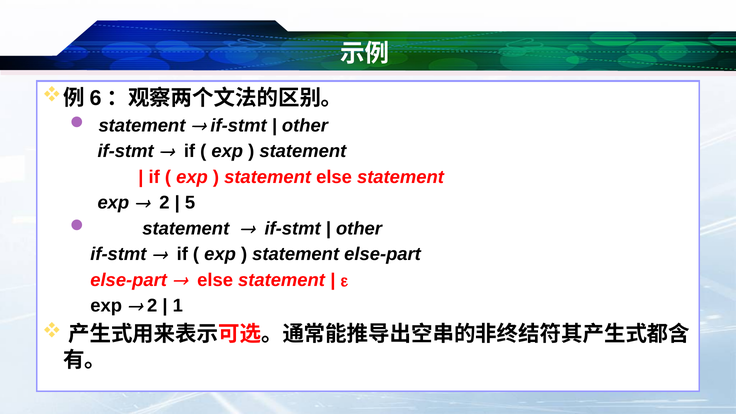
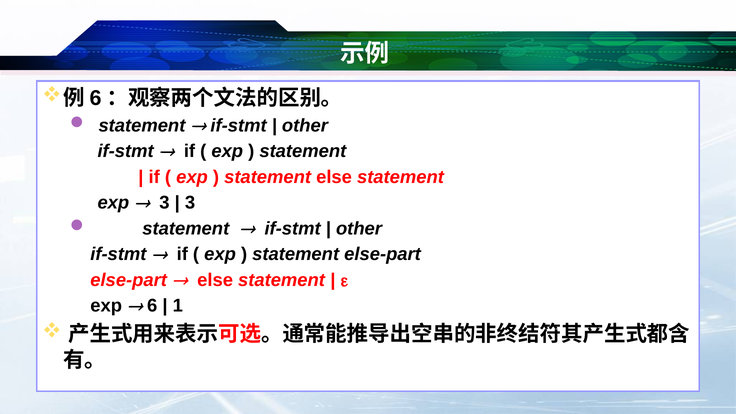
2 at (164, 203): 2 -> 3
5 at (190, 203): 5 -> 3
2 at (152, 306): 2 -> 6
